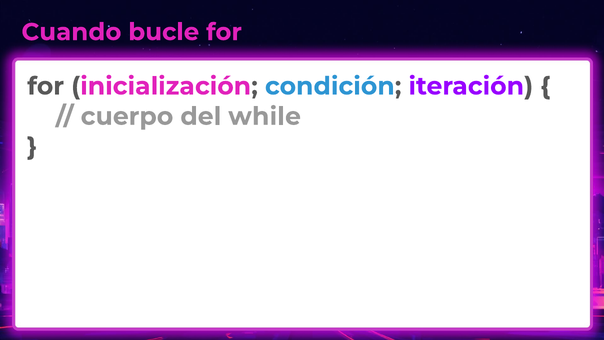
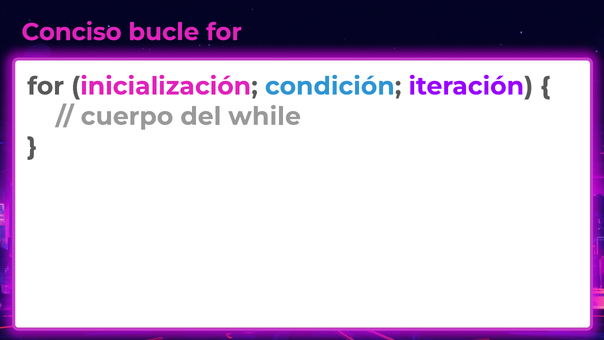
Cuando: Cuando -> Conciso
